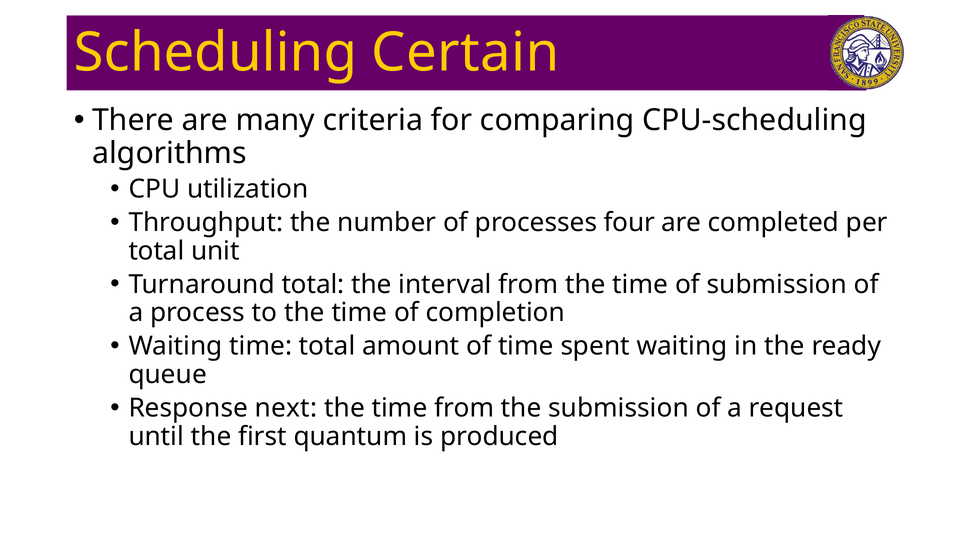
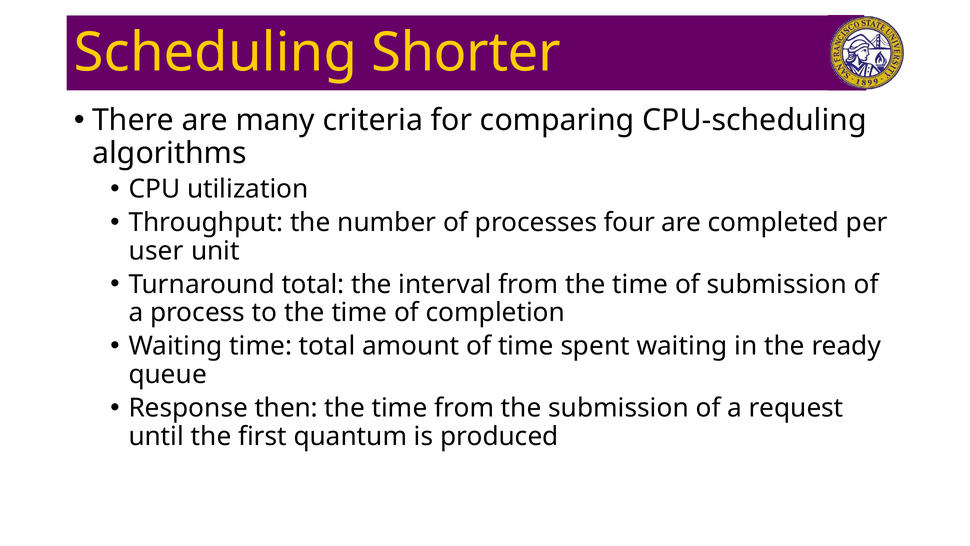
Certain: Certain -> Shorter
total at (156, 251): total -> user
next: next -> then
